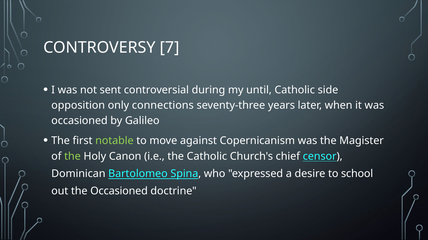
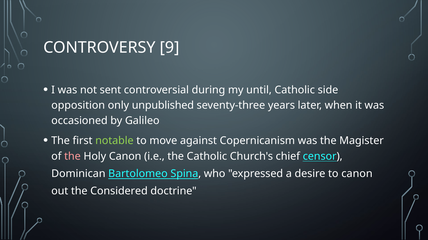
7: 7 -> 9
connections: connections -> unpublished
the at (72, 157) colour: light green -> pink
to school: school -> canon
the Occasioned: Occasioned -> Considered
